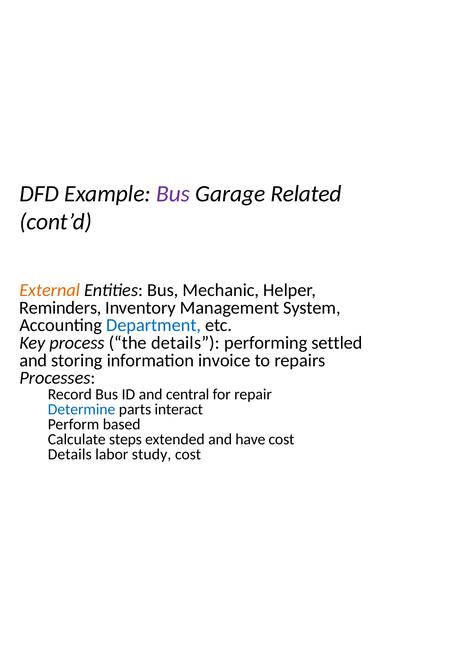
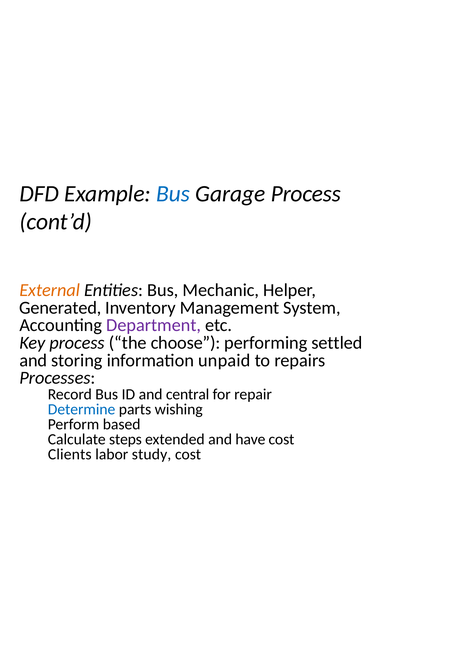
Bus at (173, 194) colour: purple -> blue
Garage Related: Related -> Process
Reminders: Reminders -> Generated
Department colour: blue -> purple
the details: details -> choose
invoice: invoice -> unpaid
interact: interact -> wishing
Details at (70, 454): Details -> Clients
